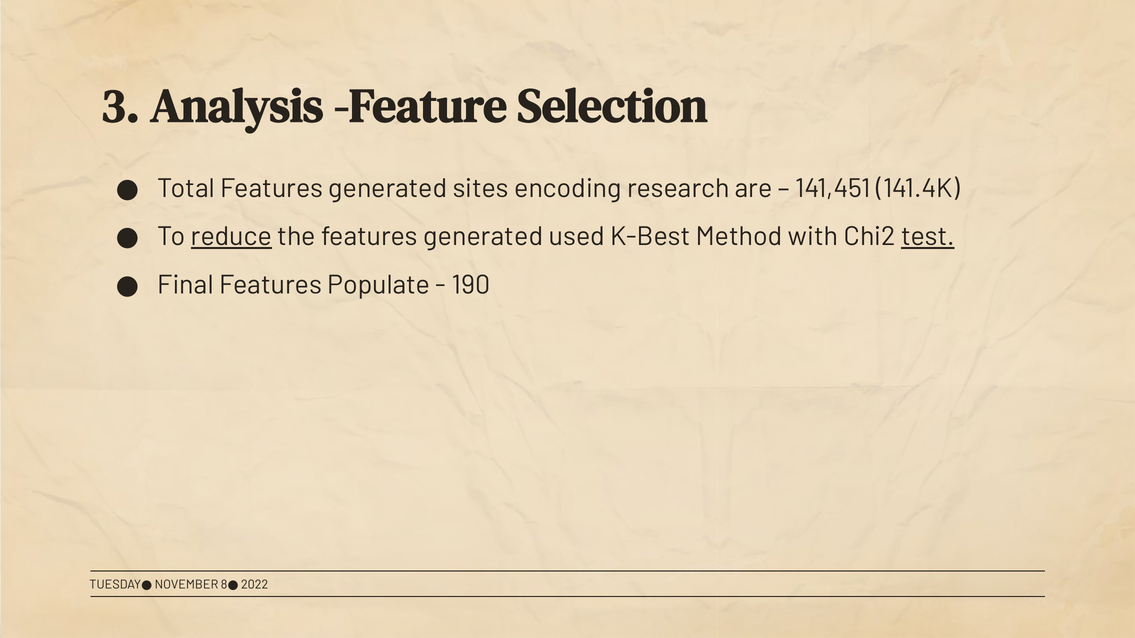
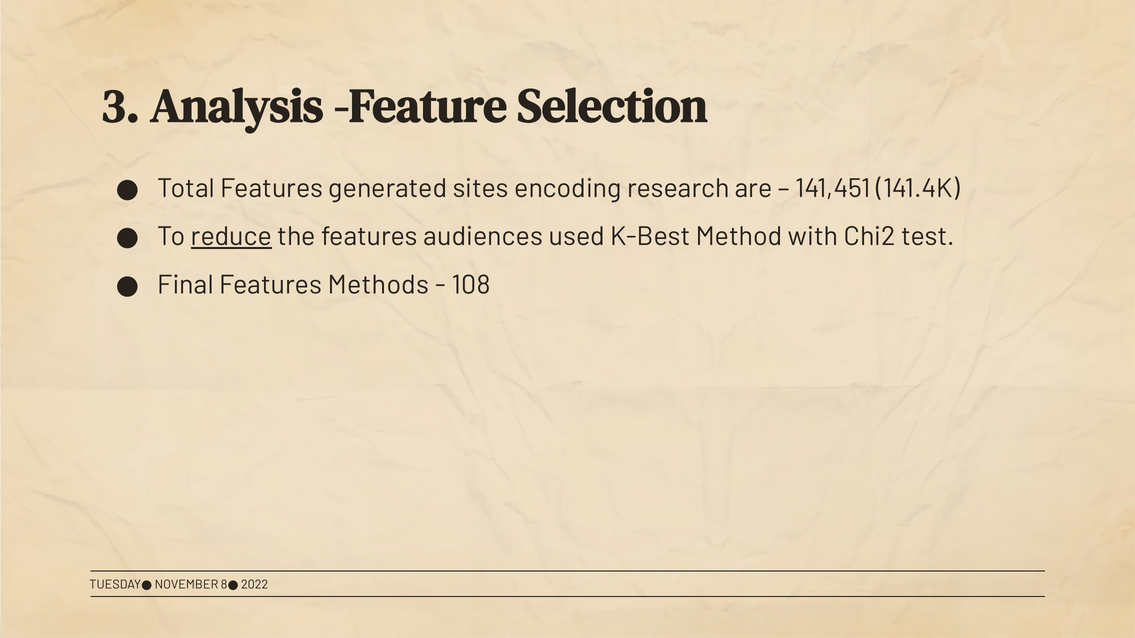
the features generated: generated -> audiences
test underline: present -> none
Populate: Populate -> Methods
190: 190 -> 108
